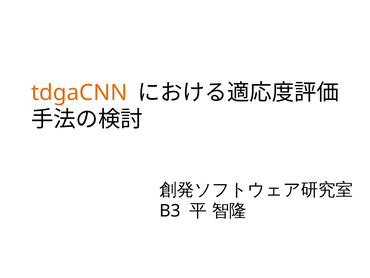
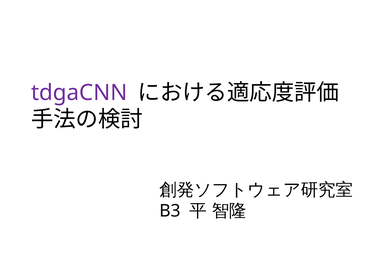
tdgaCNN colour: orange -> purple
